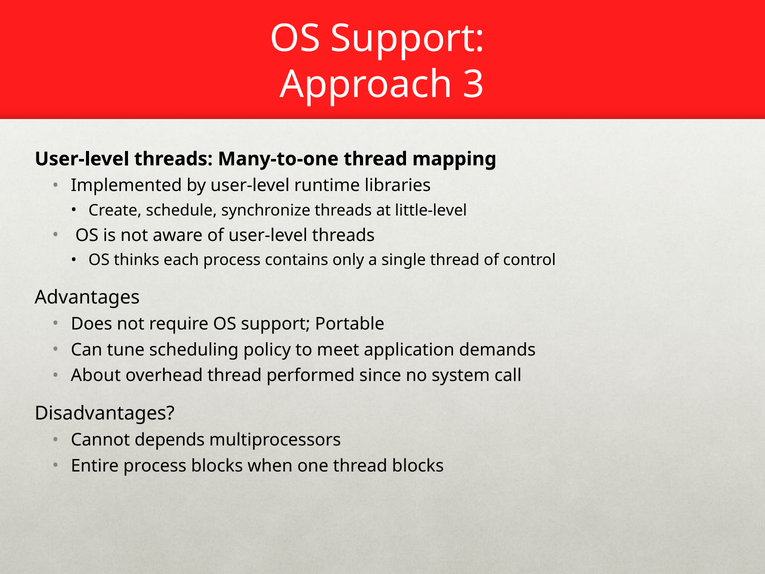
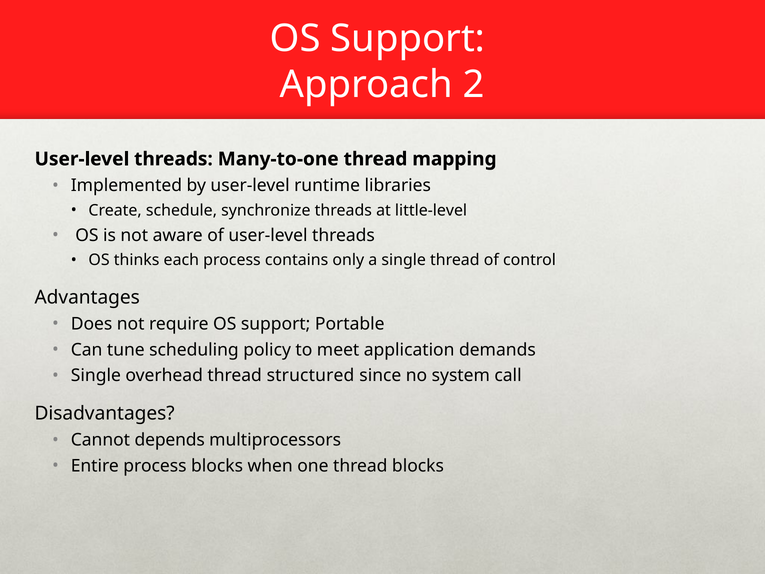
3: 3 -> 2
About at (96, 375): About -> Single
performed: performed -> structured
